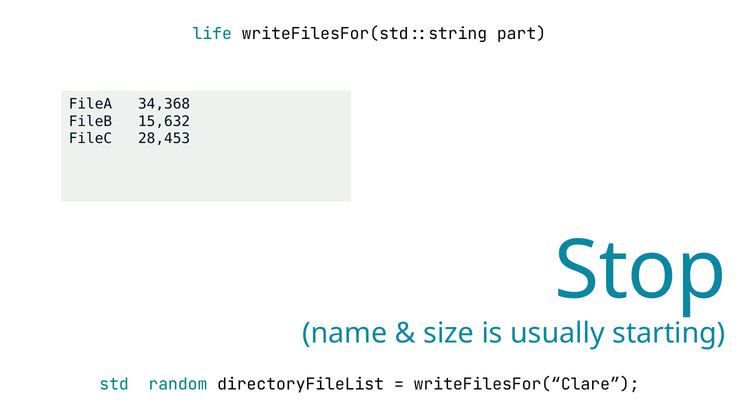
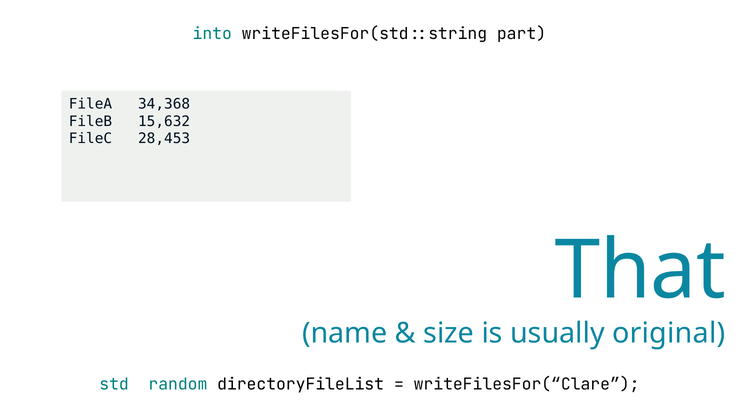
life: life -> into
Stop: Stop -> That
starting: starting -> original
